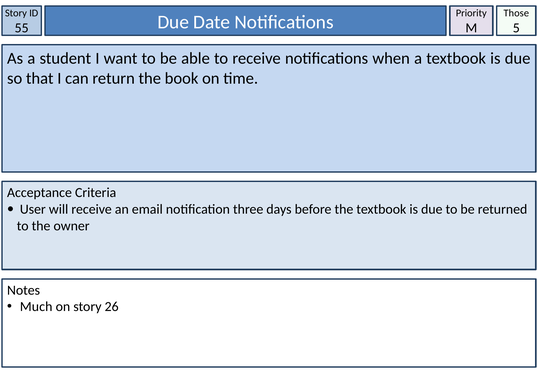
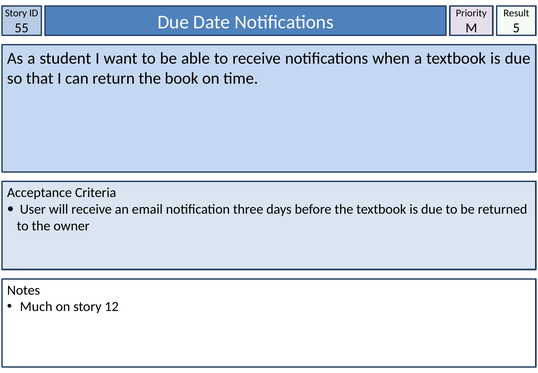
Those: Those -> Result
26: 26 -> 12
